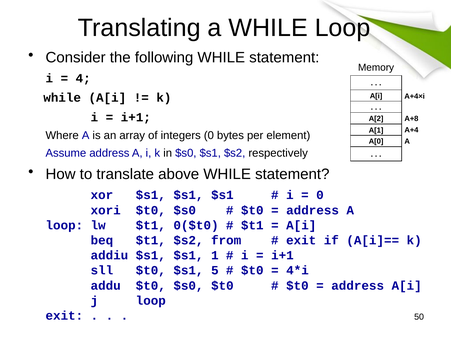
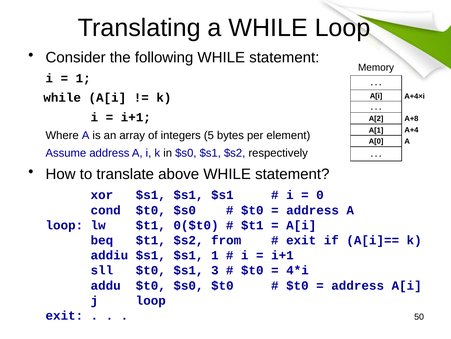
4 at (83, 78): 4 -> 1
integers 0: 0 -> 5
xori: xori -> cond
5: 5 -> 3
